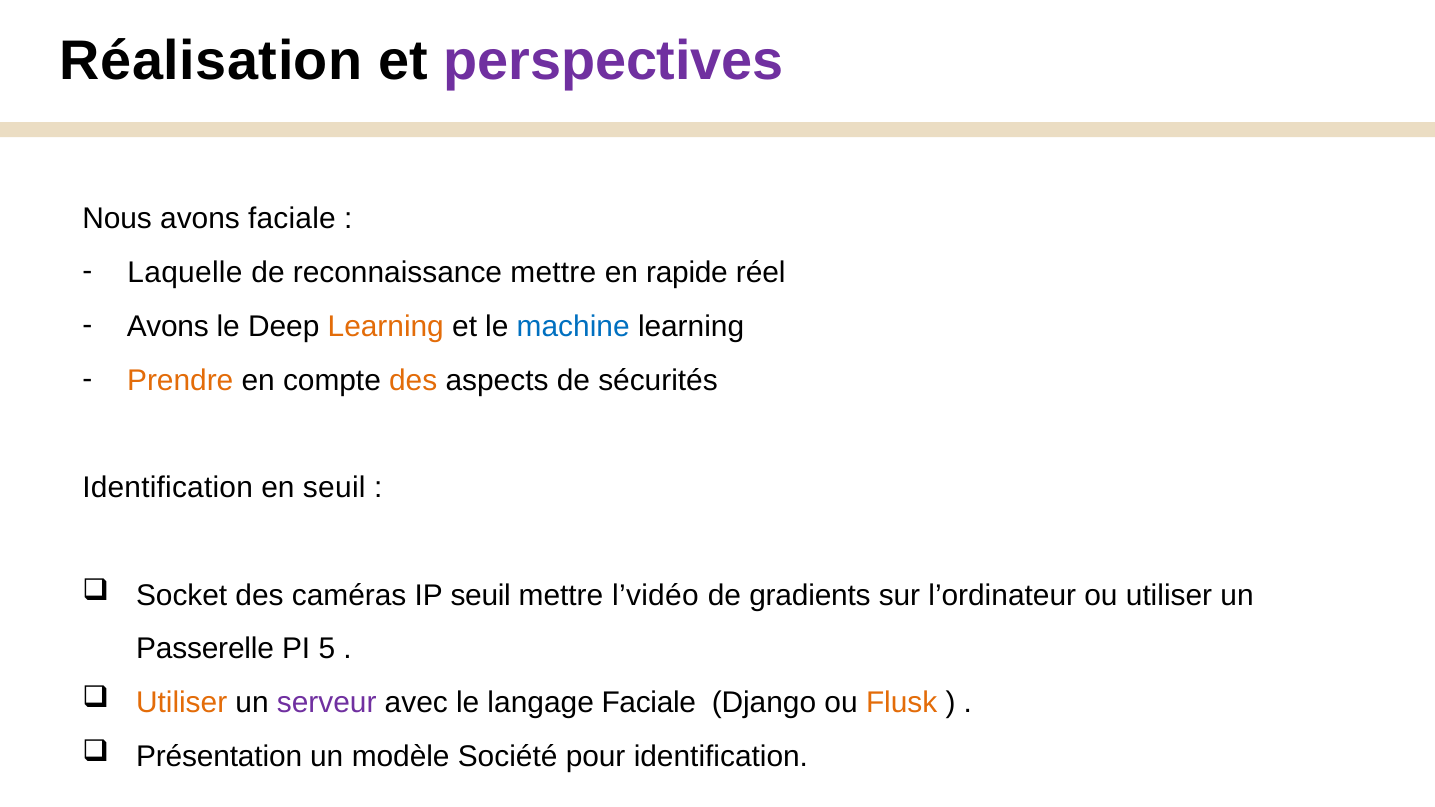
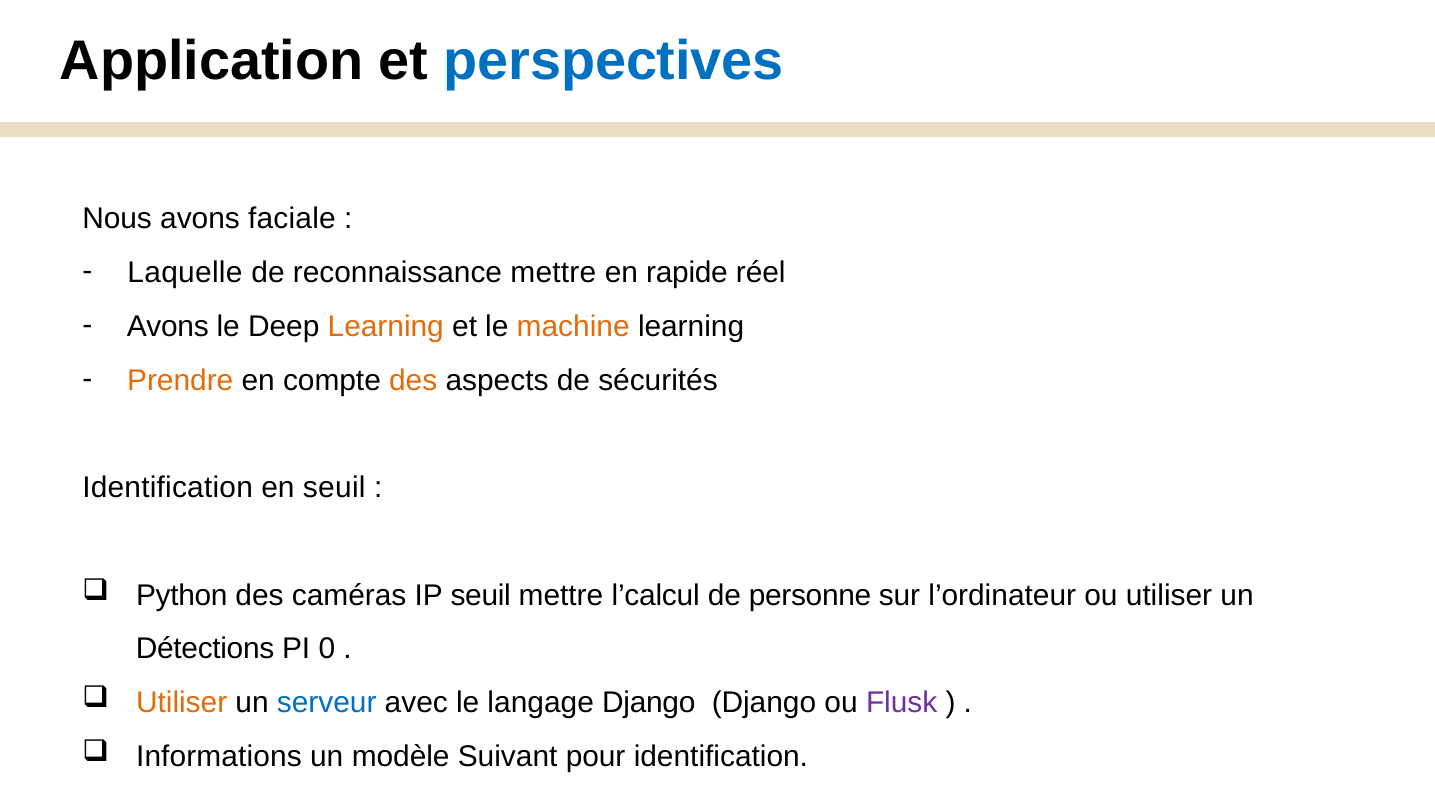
Réalisation: Réalisation -> Application
perspectives colour: purple -> blue
machine colour: blue -> orange
Socket: Socket -> Python
l’vidéo: l’vidéo -> l’calcul
gradients: gradients -> personne
Passerelle: Passerelle -> Détections
5: 5 -> 0
serveur colour: purple -> blue
langage Faciale: Faciale -> Django
Flusk colour: orange -> purple
Présentation: Présentation -> Informations
Société: Société -> Suivant
